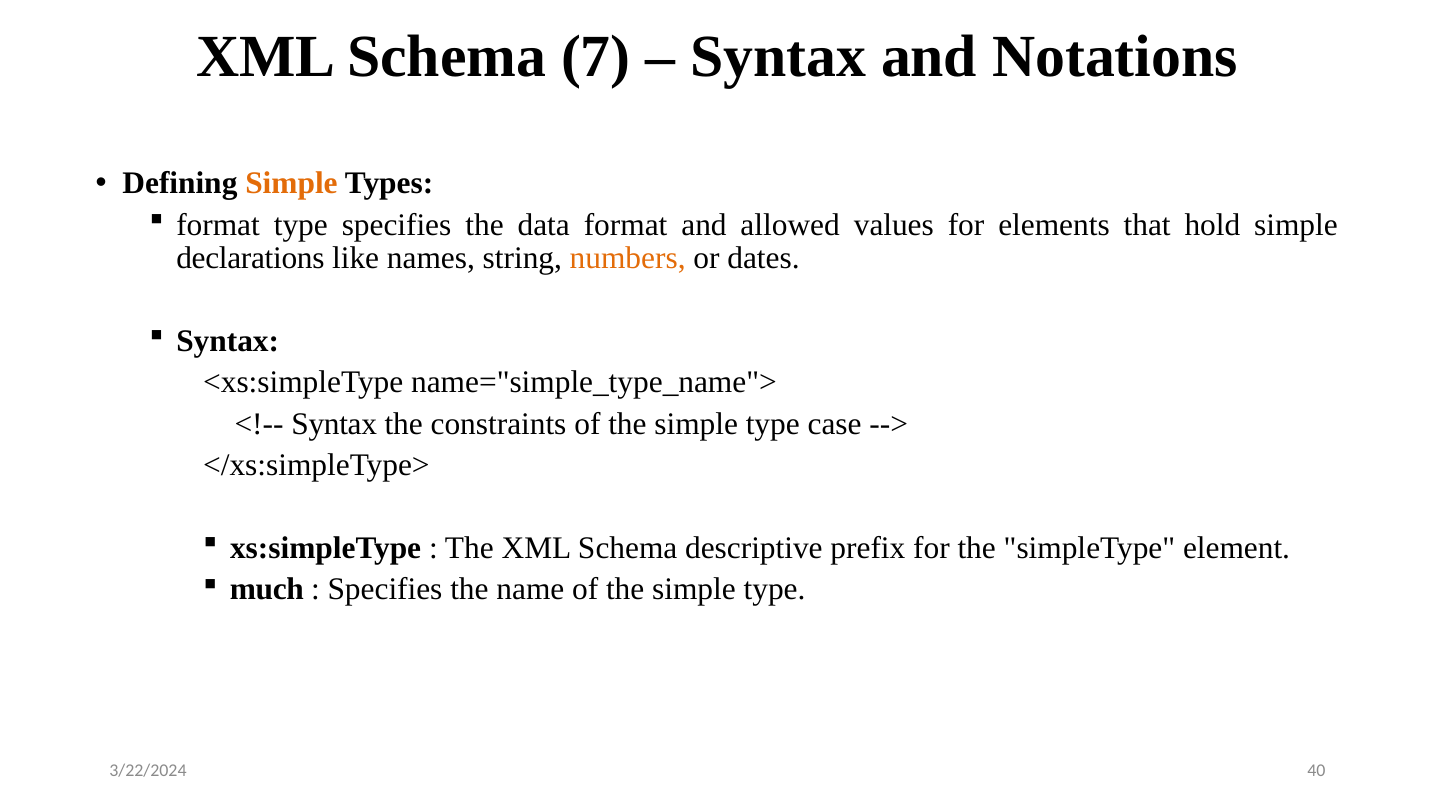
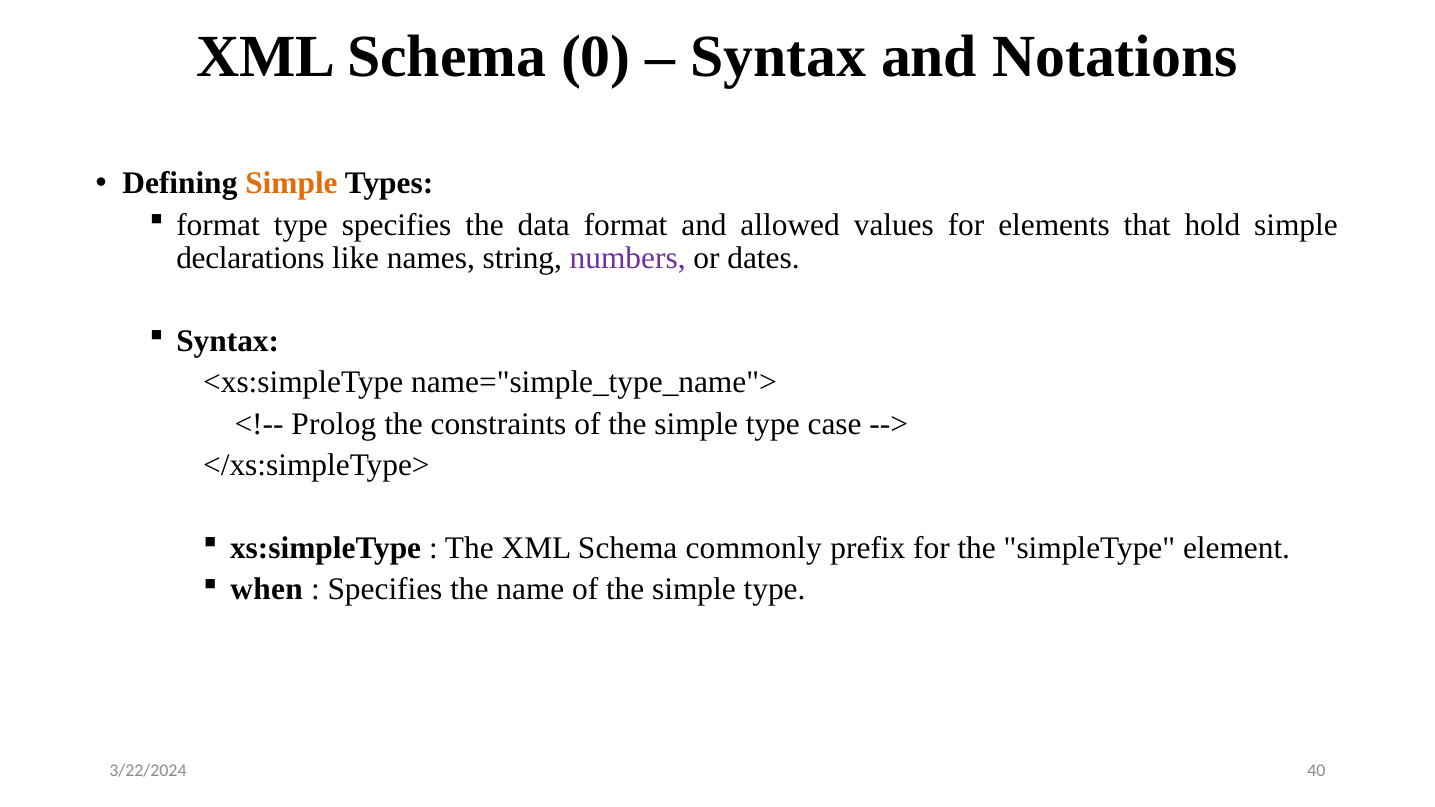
7: 7 -> 0
numbers colour: orange -> purple
Syntax at (334, 424): Syntax -> Prolog
descriptive: descriptive -> commonly
much: much -> when
